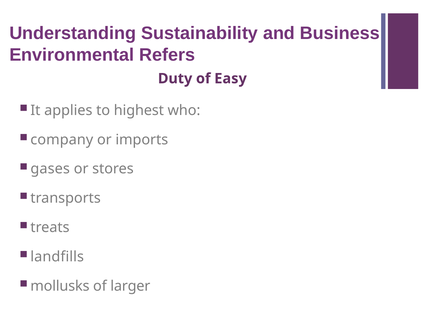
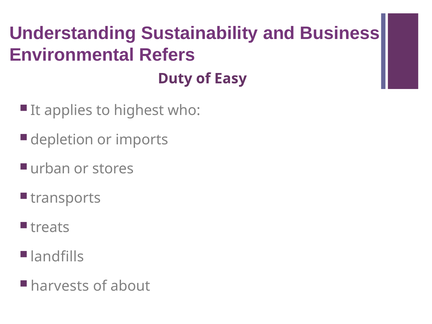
company: company -> depletion
gases: gases -> urban
mollusks: mollusks -> harvests
larger: larger -> about
